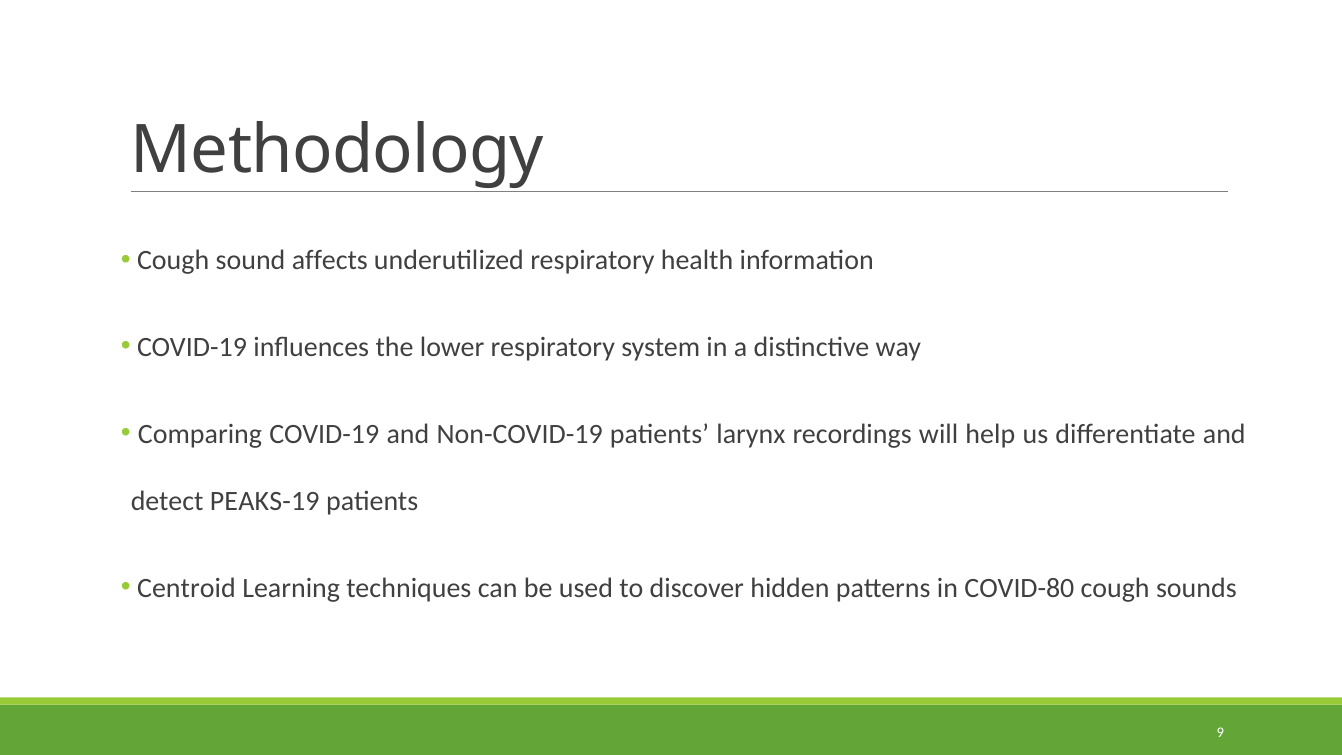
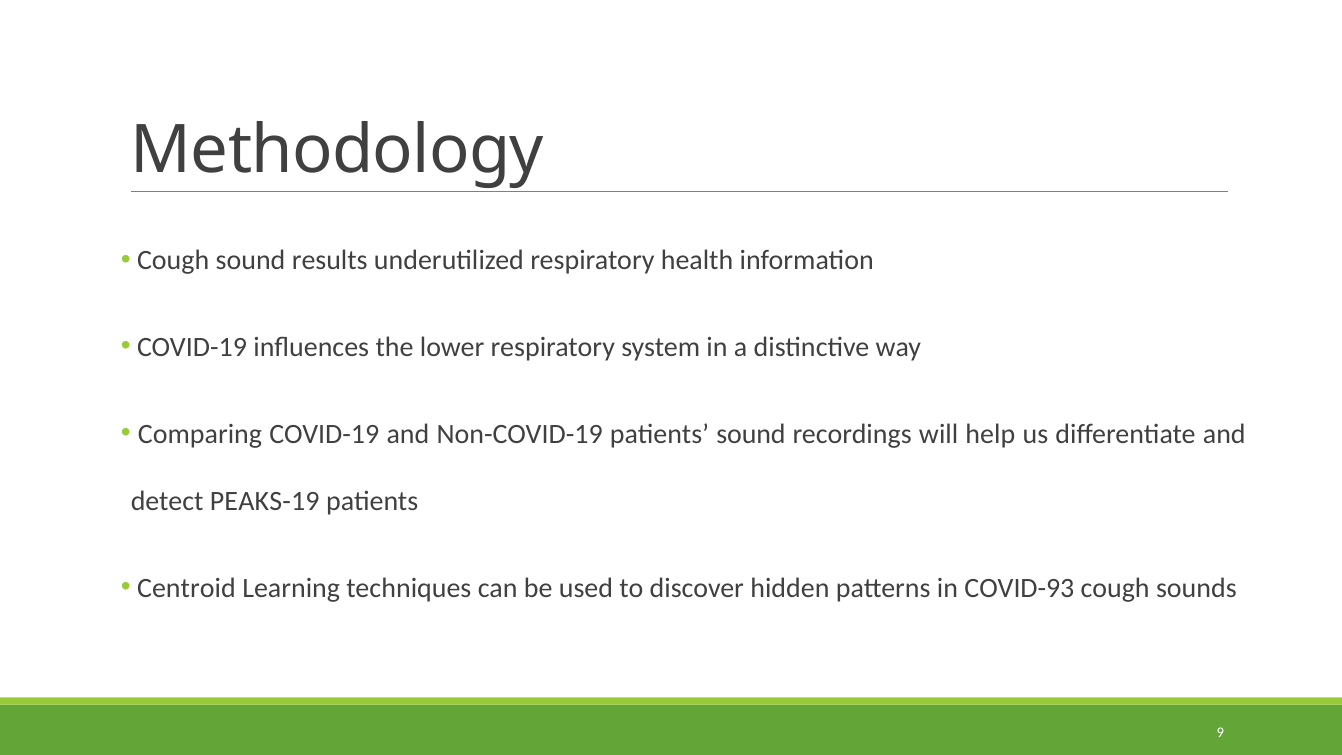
affects: affects -> results
patients larynx: larynx -> sound
COVID-80: COVID-80 -> COVID-93
